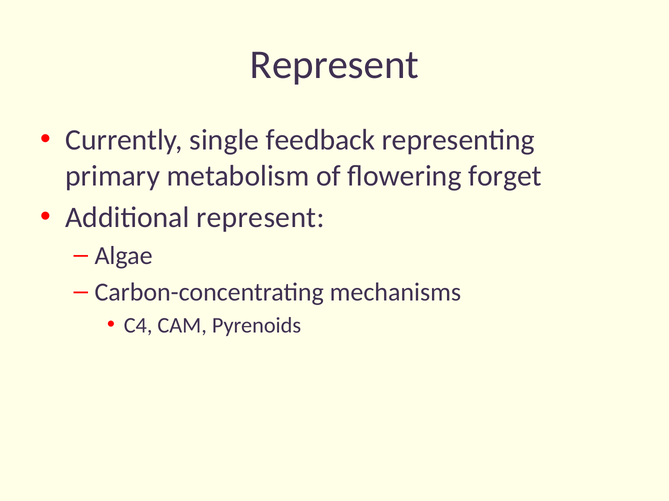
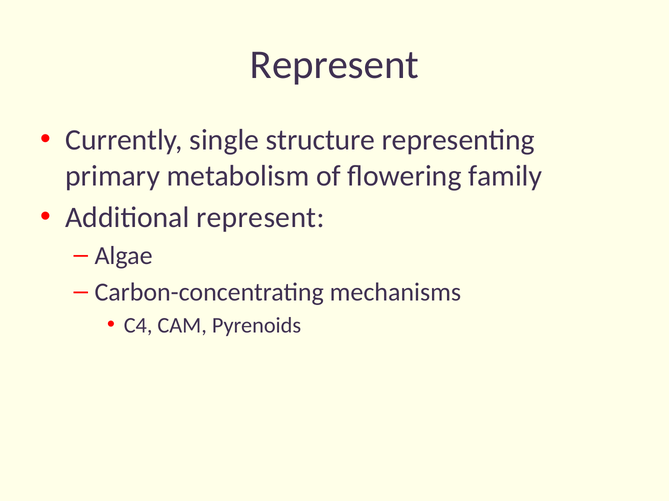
feedback: feedback -> structure
forget: forget -> family
